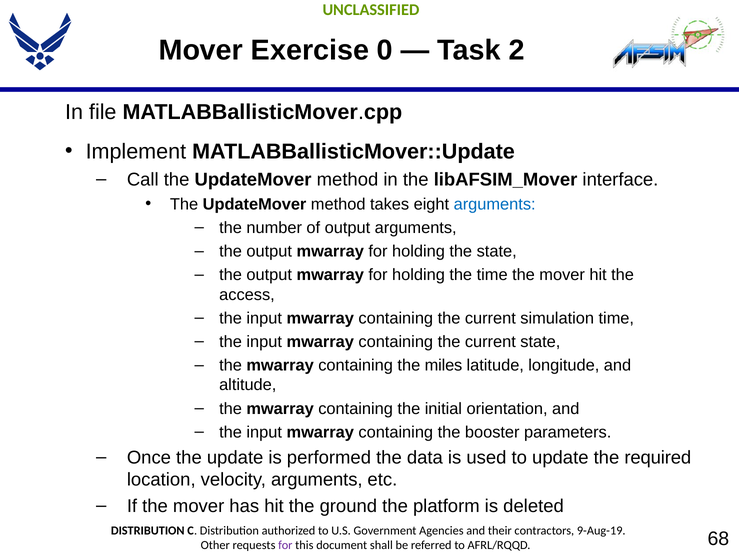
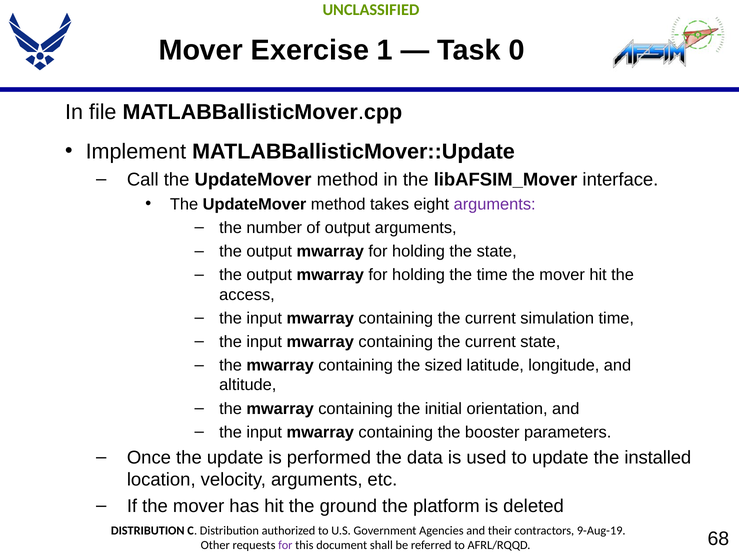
0: 0 -> 1
2: 2 -> 0
arguments at (495, 204) colour: blue -> purple
miles: miles -> sized
required: required -> installed
